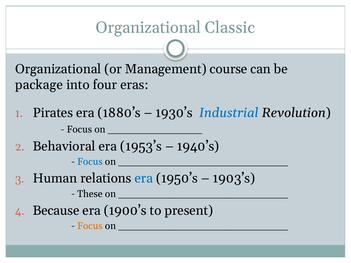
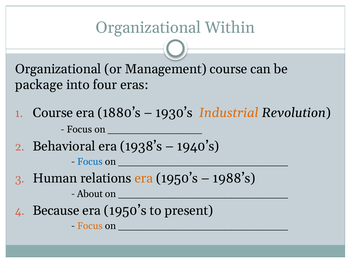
Classic: Classic -> Within
Pirates at (53, 113): Pirates -> Course
Industrial colour: blue -> orange
1953’s: 1953’s -> 1938’s
era at (144, 179) colour: blue -> orange
1903’s: 1903’s -> 1988’s
These: These -> About
1900’s at (125, 211): 1900’s -> 1950’s
